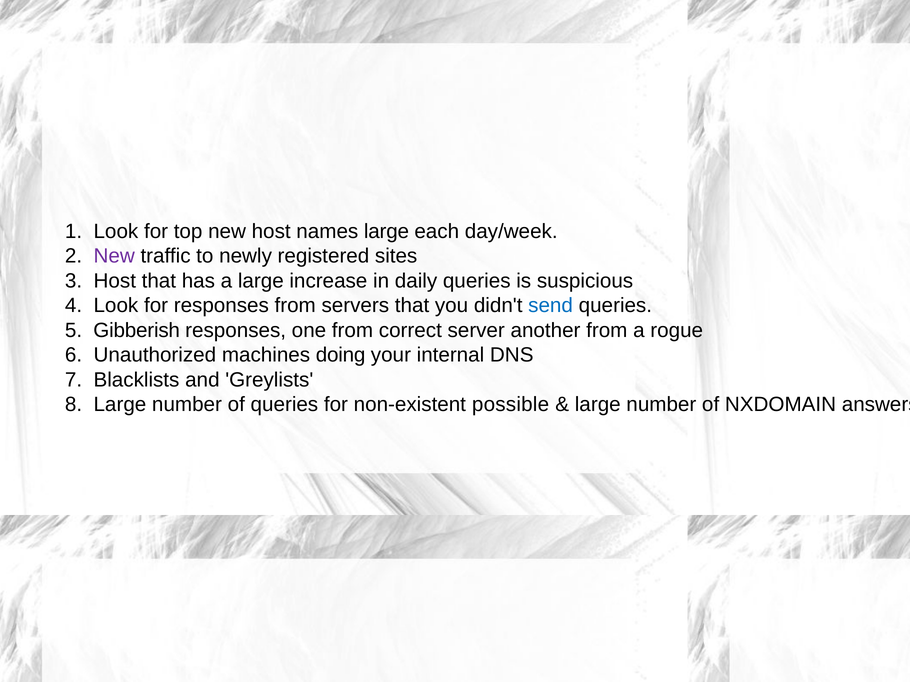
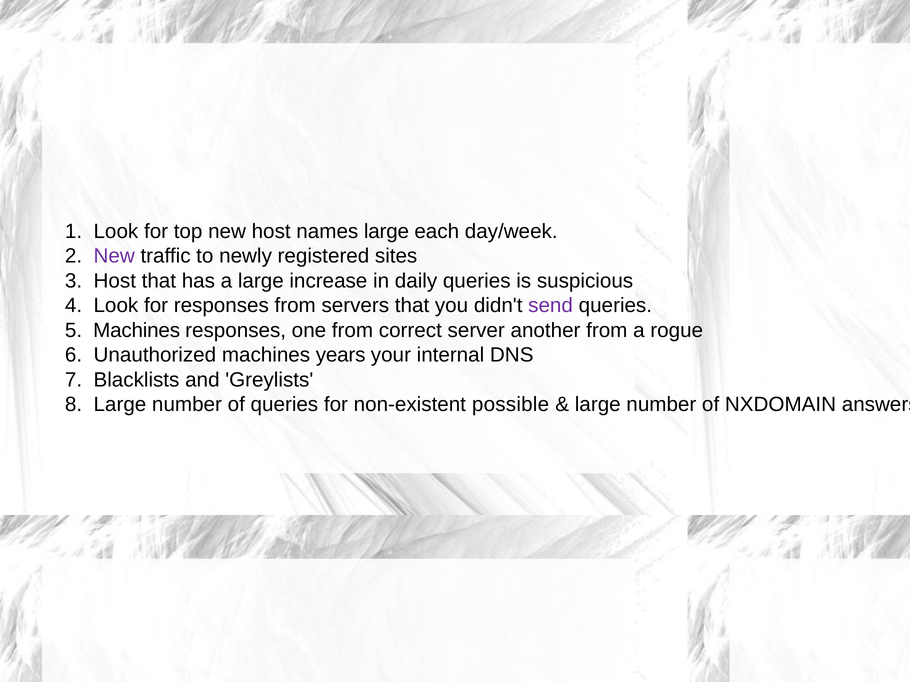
send colour: blue -> purple
5 Gibberish: Gibberish -> Machines
doing: doing -> years
